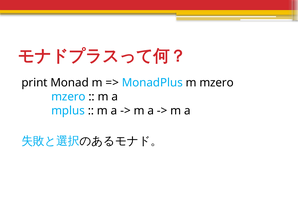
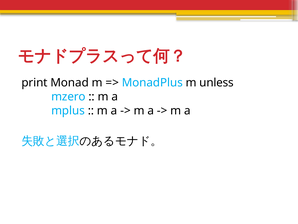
m mzero: mzero -> unless
